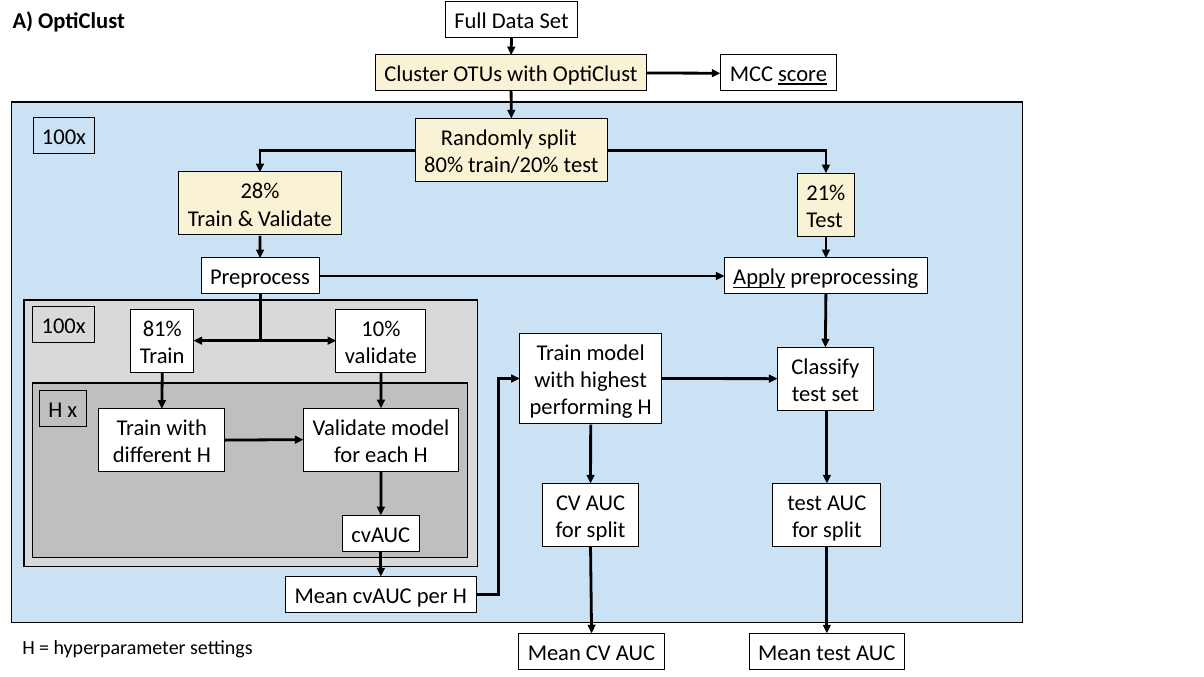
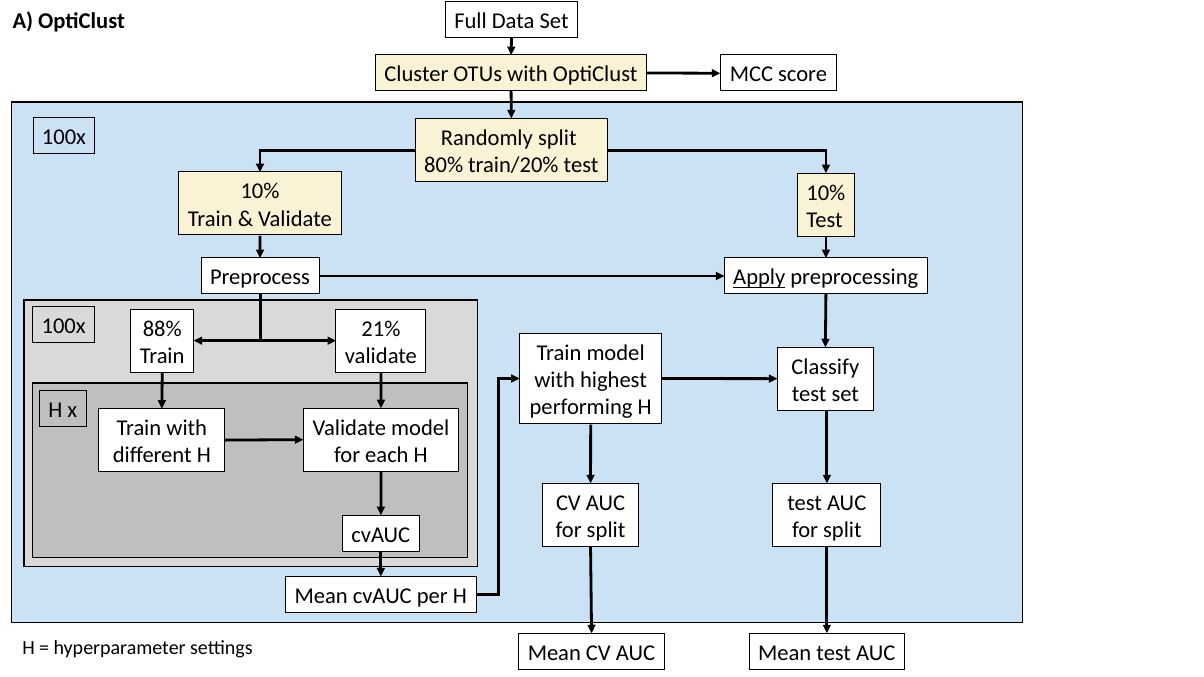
score underline: present -> none
28% at (260, 192): 28% -> 10%
21% at (826, 193): 21% -> 10%
81%: 81% -> 88%
10%: 10% -> 21%
